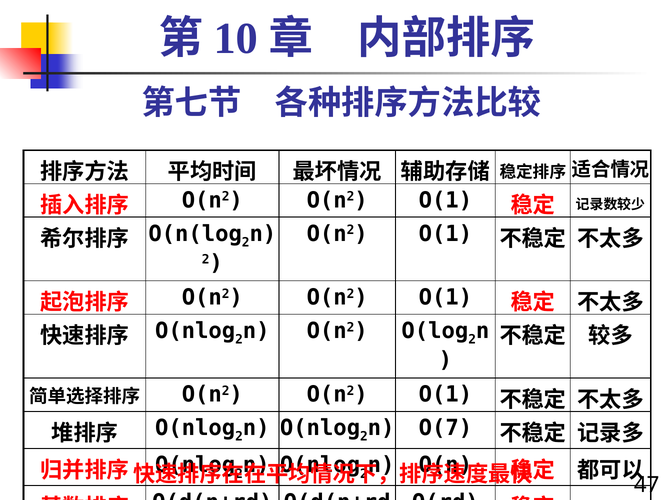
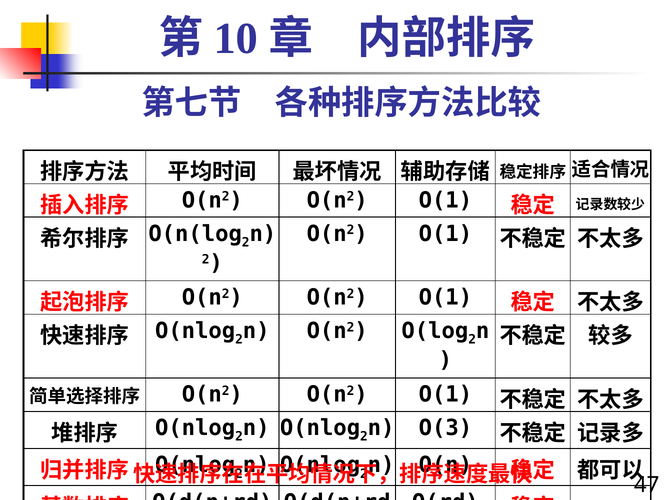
O(7: O(7 -> O(3
